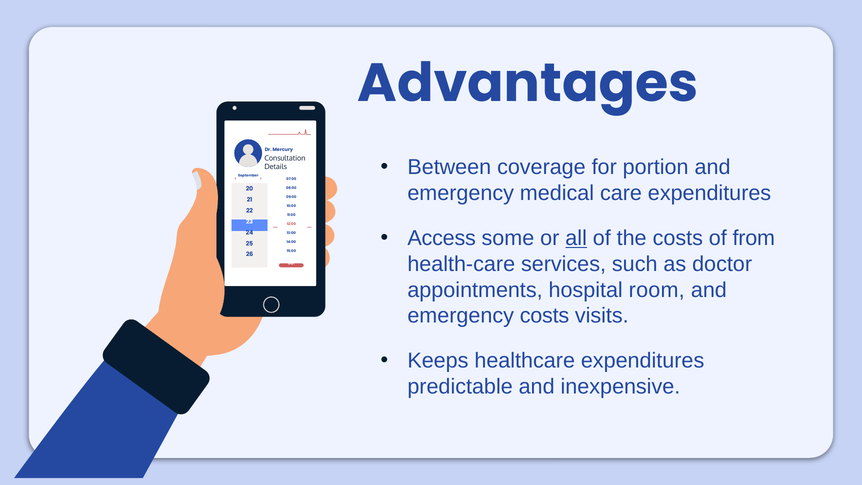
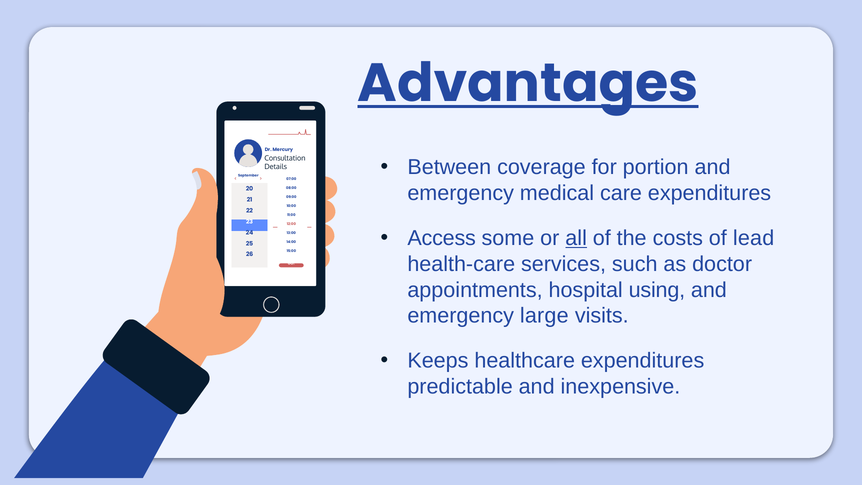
Advantages underline: none -> present
from: from -> lead
room: room -> using
emergency costs: costs -> large
